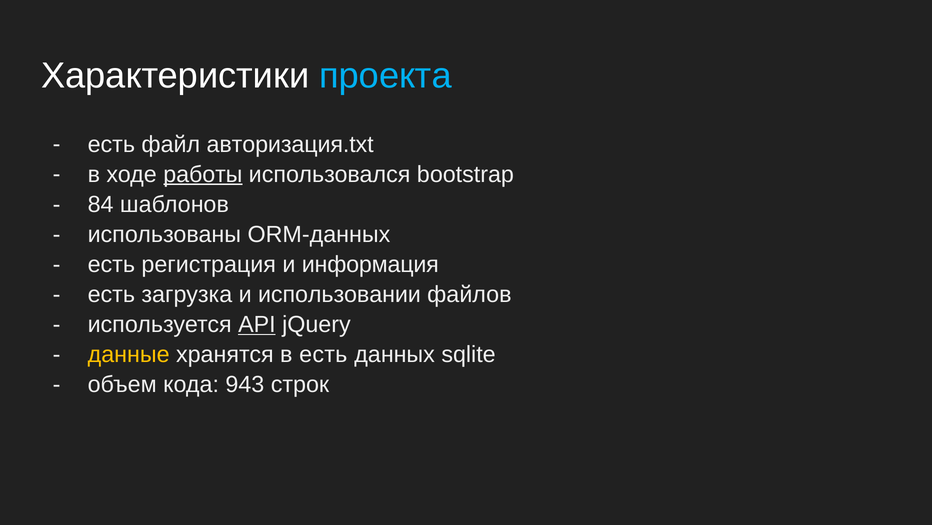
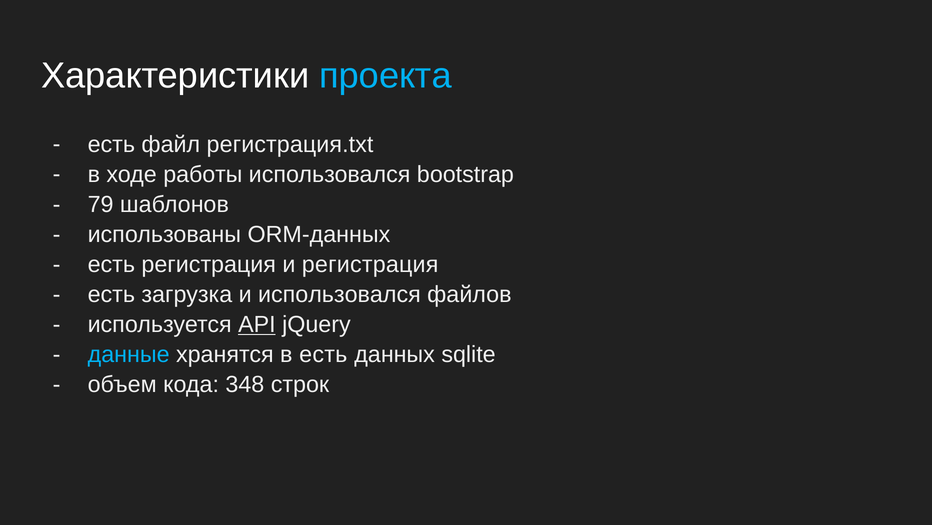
авторизация.txt: авторизация.txt -> регистрация.txt
работы underline: present -> none
84: 84 -> 79
и информация: информация -> регистрация
и использовании: использовании -> использовался
данные colour: yellow -> light blue
943: 943 -> 348
